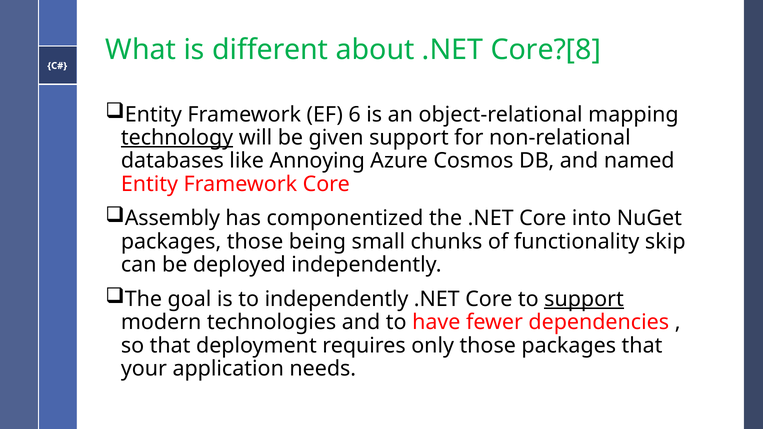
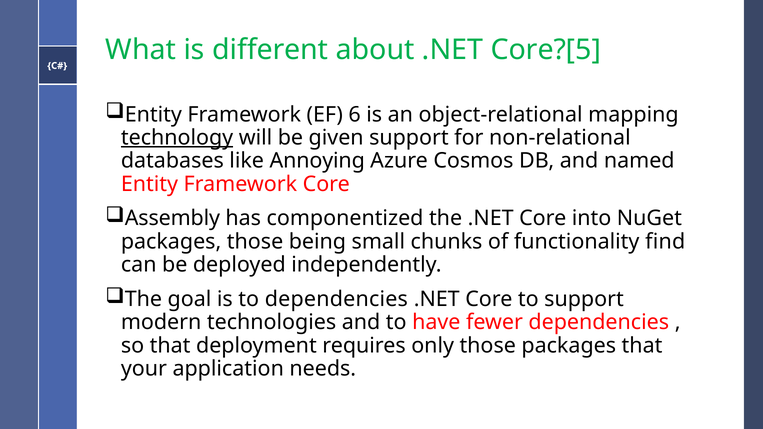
Core?[8: Core?[8 -> Core?[5
skip: skip -> find
to independently: independently -> dependencies
support at (584, 299) underline: present -> none
